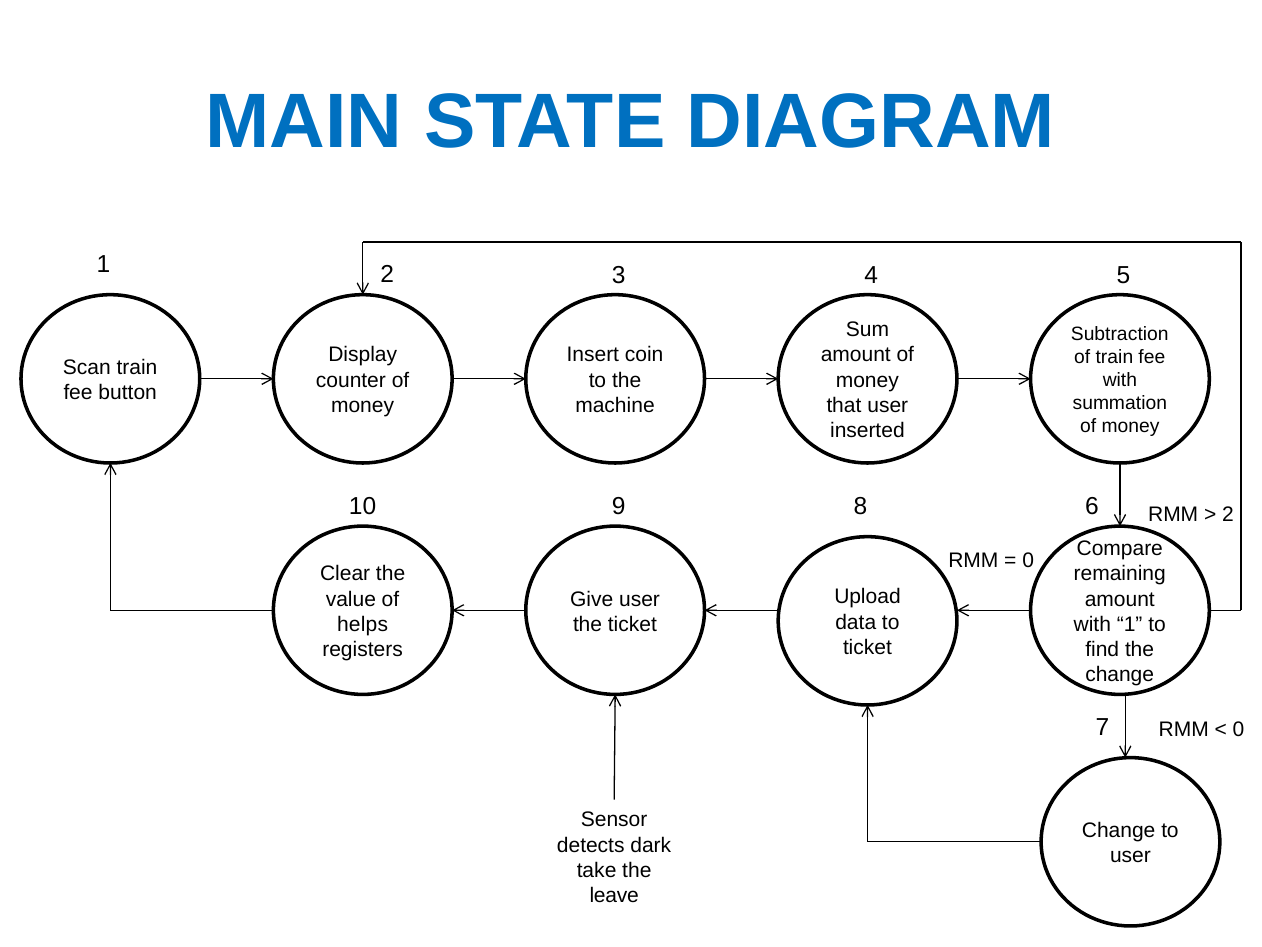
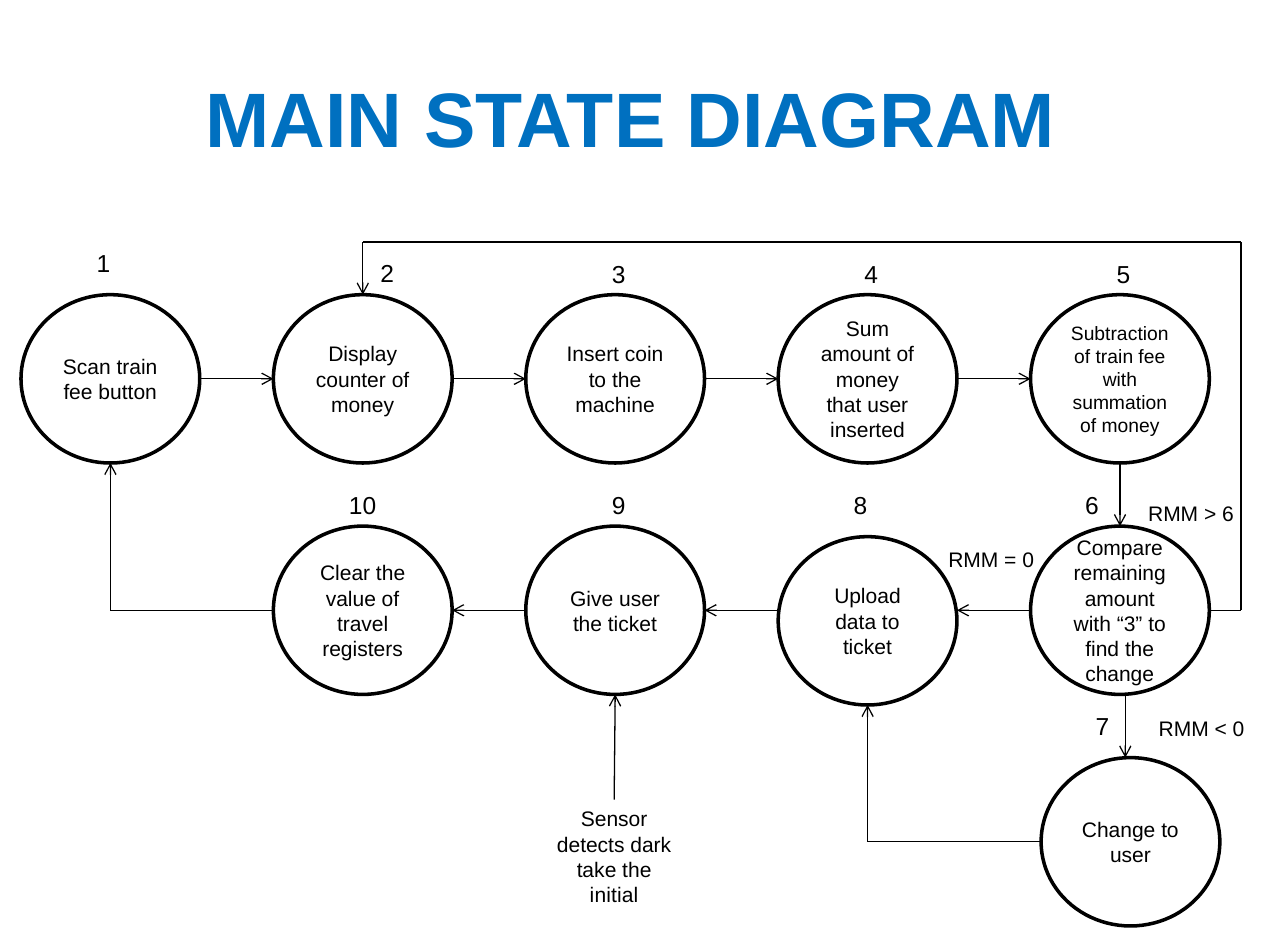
2 at (1228, 515): 2 -> 6
helps: helps -> travel
with 1: 1 -> 3
leave: leave -> initial
